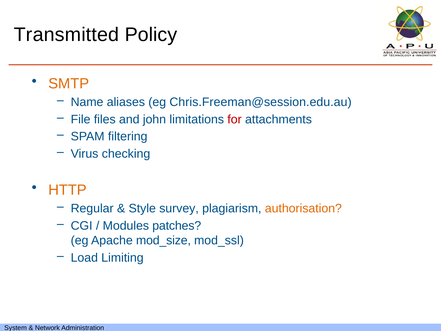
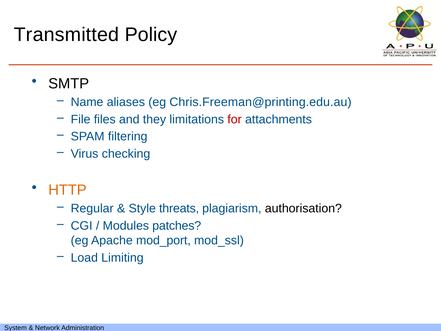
SMTP colour: orange -> black
Chris.Freeman@session.edu.au: Chris.Freeman@session.edu.au -> Chris.Freeman@printing.edu.au
john: john -> they
survey: survey -> threats
authorisation colour: orange -> black
mod_size: mod_size -> mod_port
